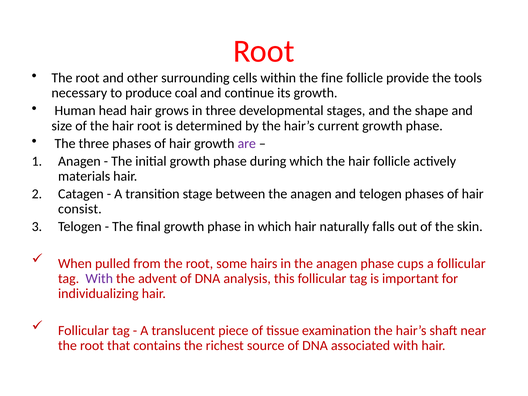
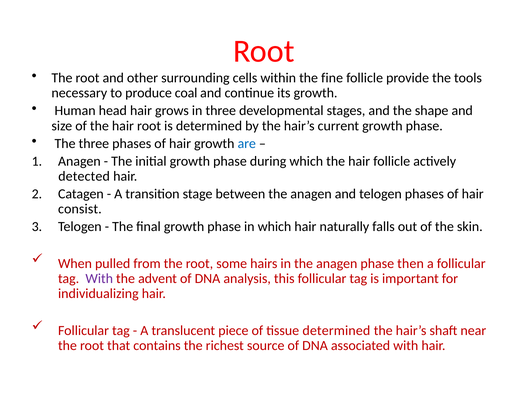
are colour: purple -> blue
materials: materials -> detected
cups: cups -> then
tissue examination: examination -> determined
